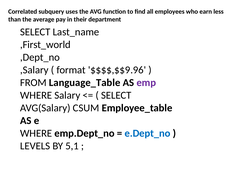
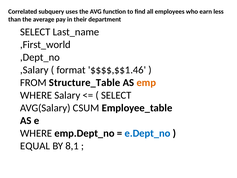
$$$$,$$9.96: $$$$,$$9.96 -> $$$$,$$1.46
Language_Table: Language_Table -> Structure_Table
emp colour: purple -> orange
LEVELS: LEVELS -> EQUAL
5,1: 5,1 -> 8,1
